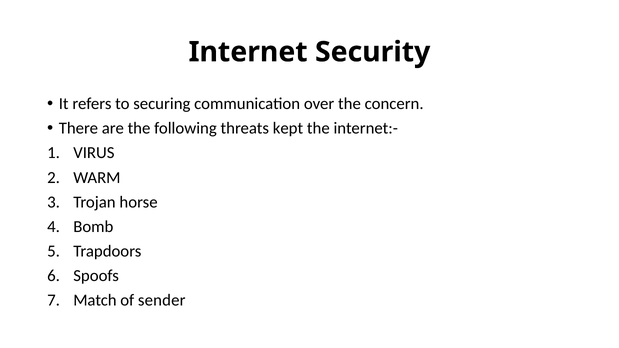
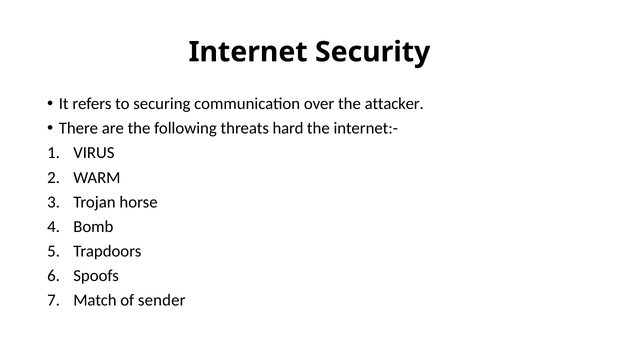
concern: concern -> attacker
kept: kept -> hard
